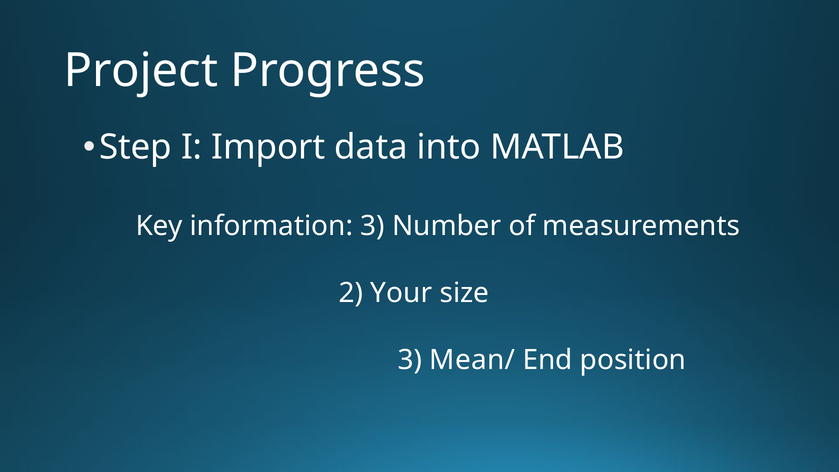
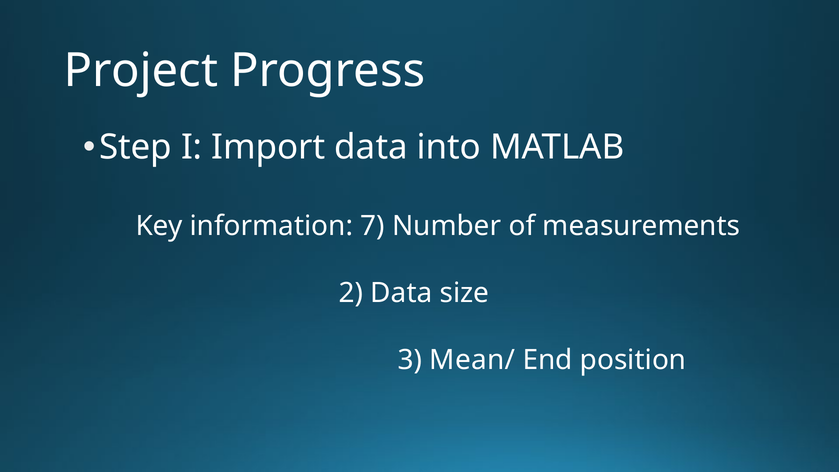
information 3: 3 -> 7
2 Your: Your -> Data
